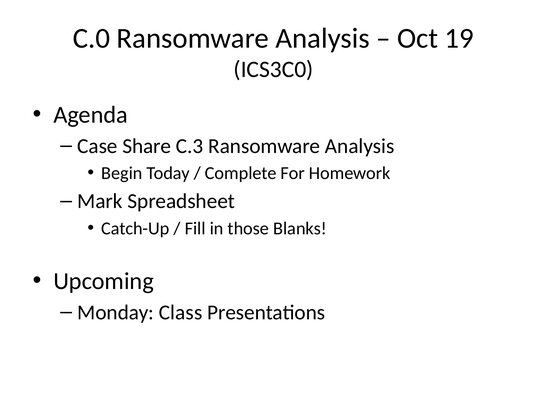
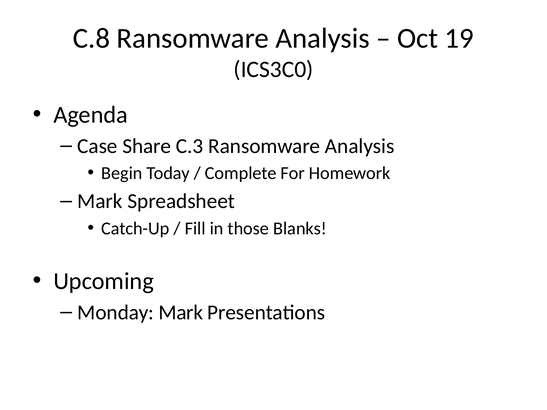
C.0: C.0 -> C.8
Monday Class: Class -> Mark
